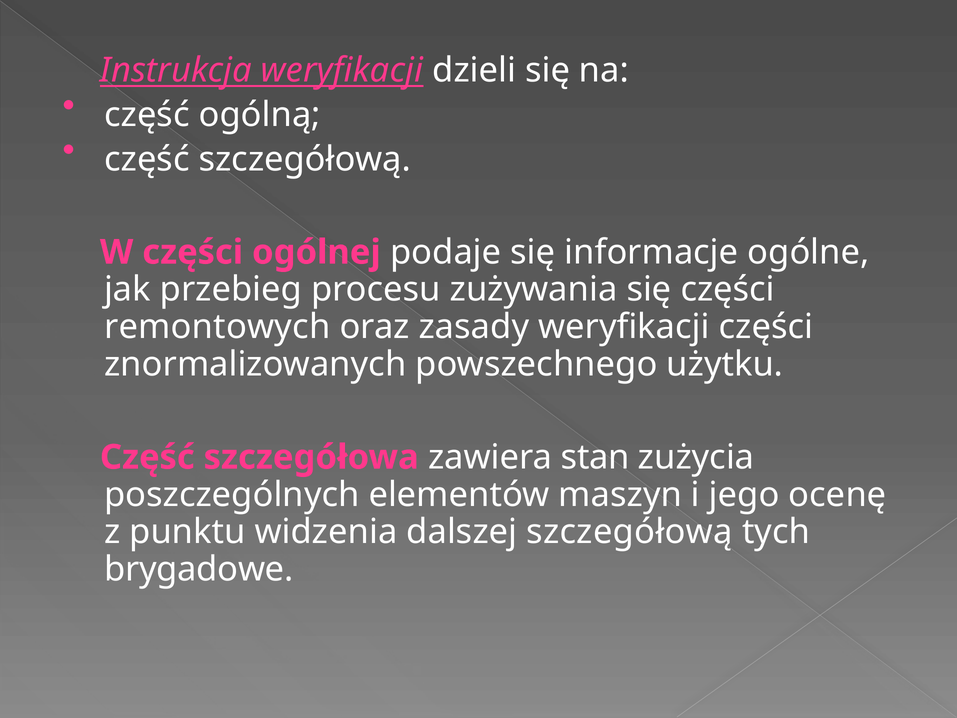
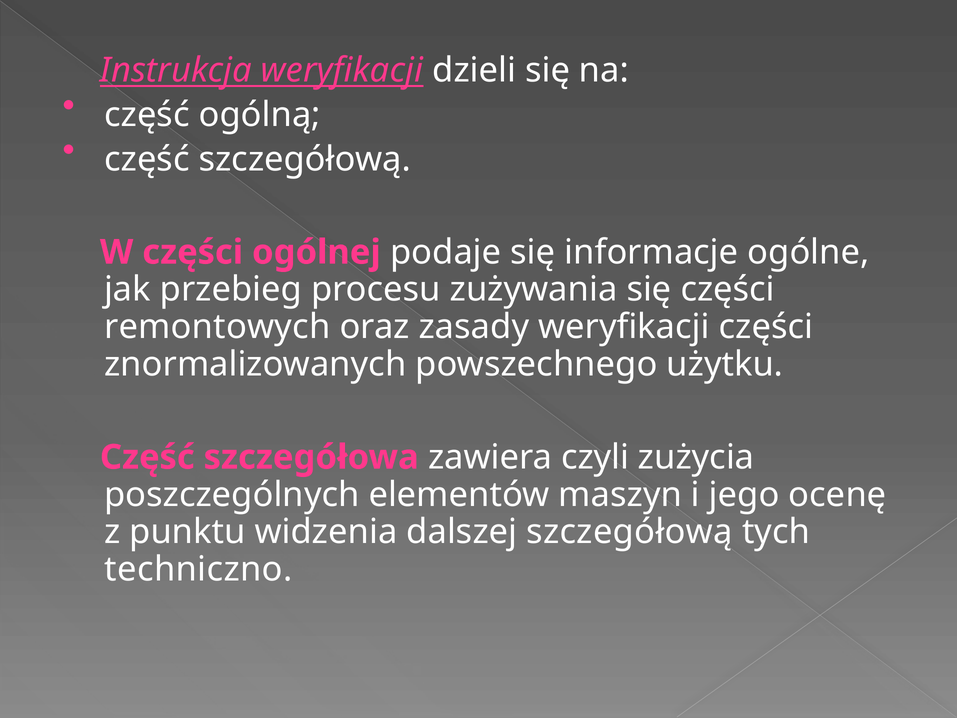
stan: stan -> czyli
brygadowe: brygadowe -> techniczno
